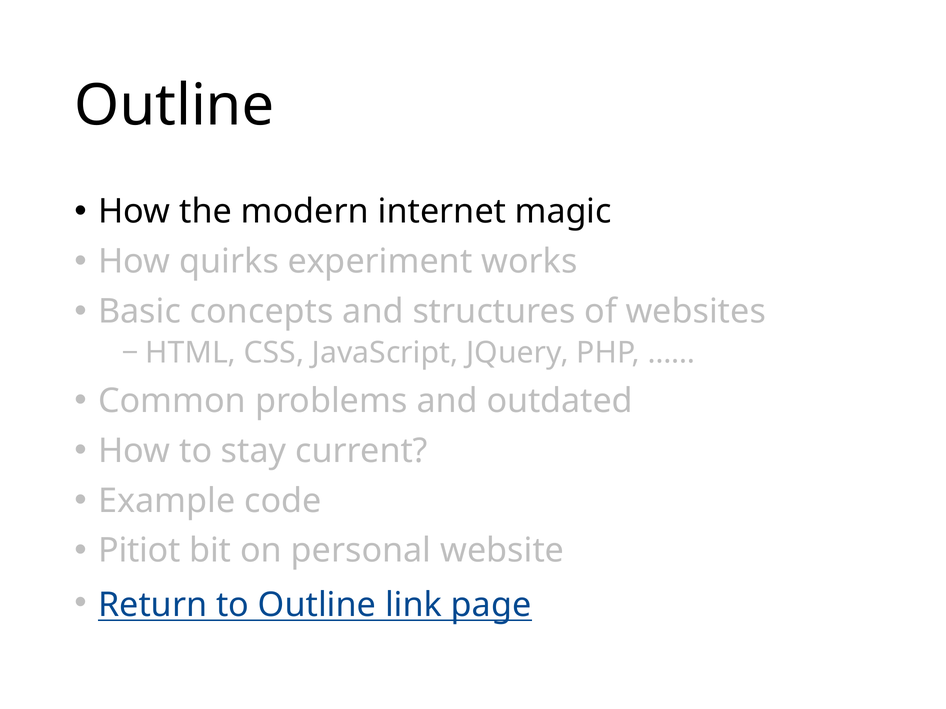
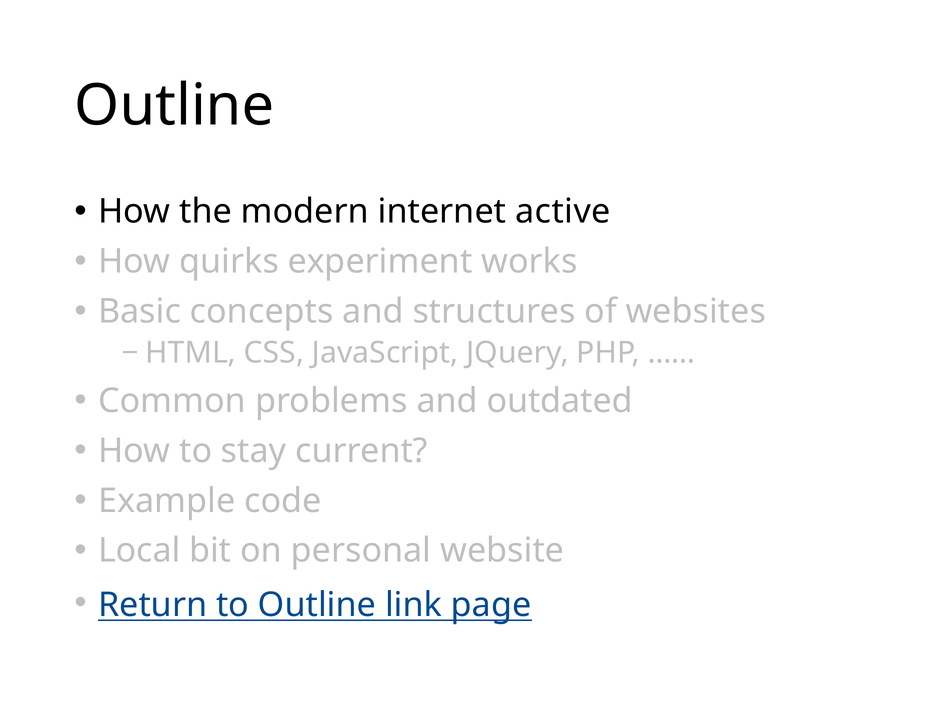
magic: magic -> active
Pitiot: Pitiot -> Local
